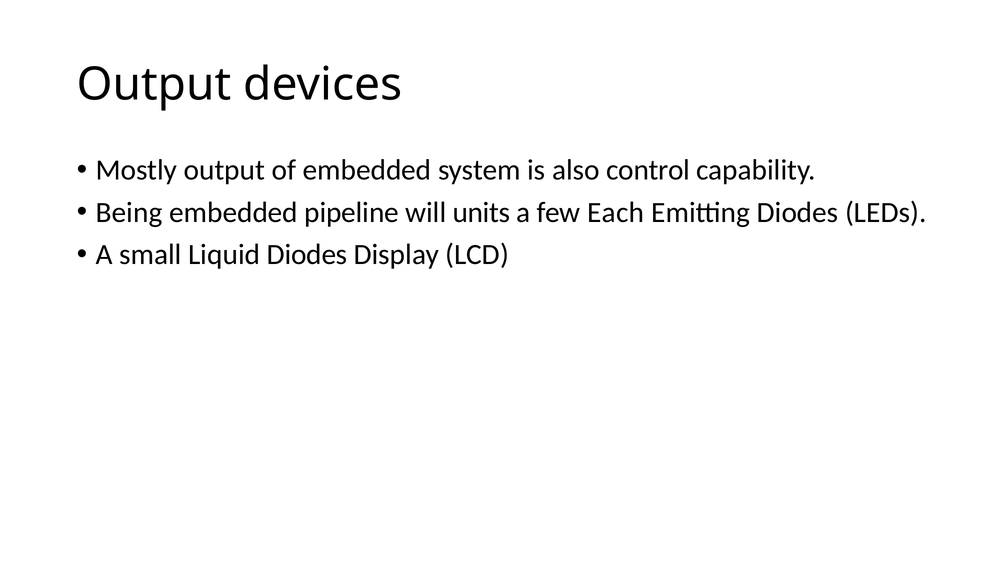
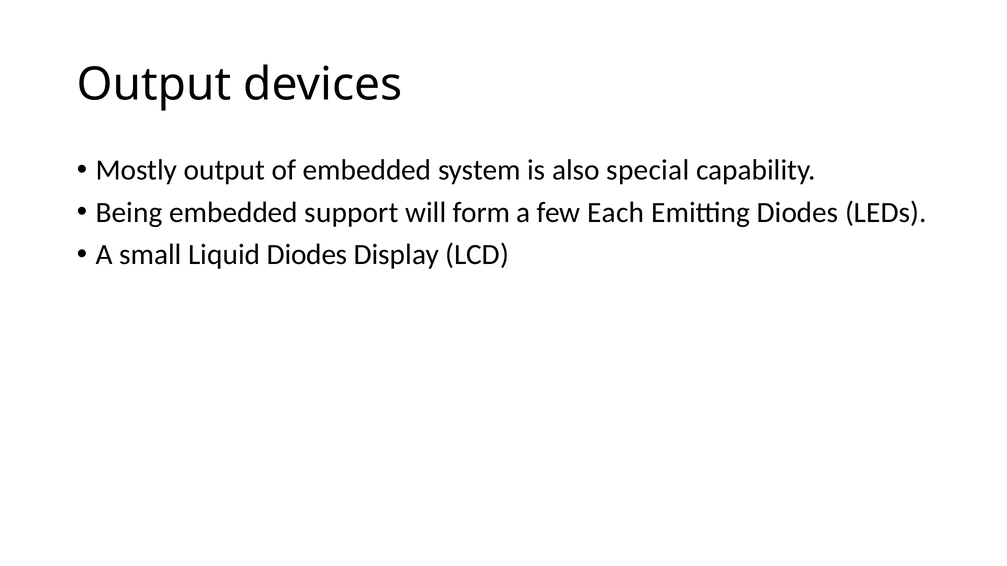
control: control -> special
pipeline: pipeline -> support
units: units -> form
